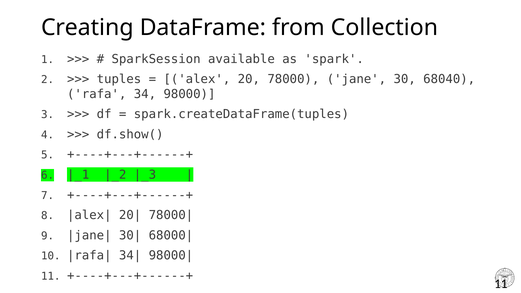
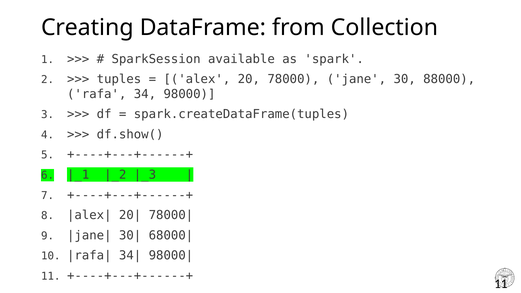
68040: 68040 -> 88000
